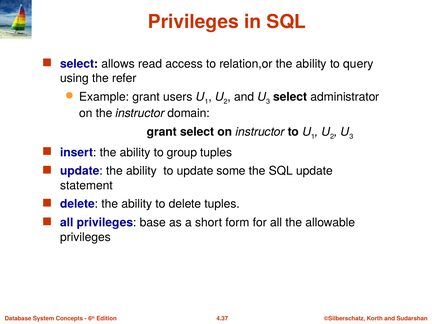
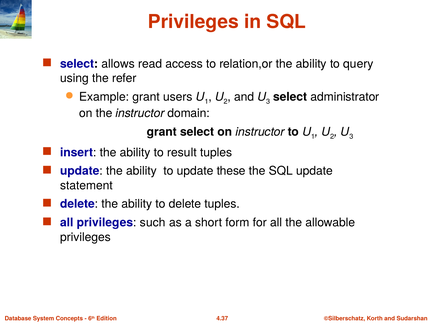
group: group -> result
some: some -> these
base: base -> such
